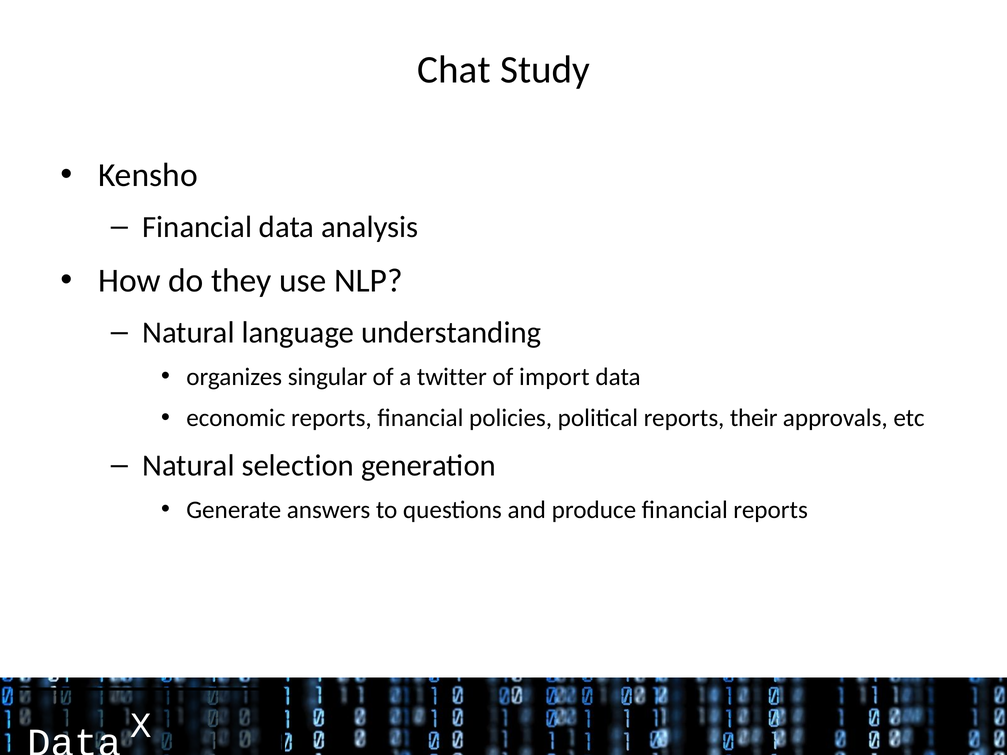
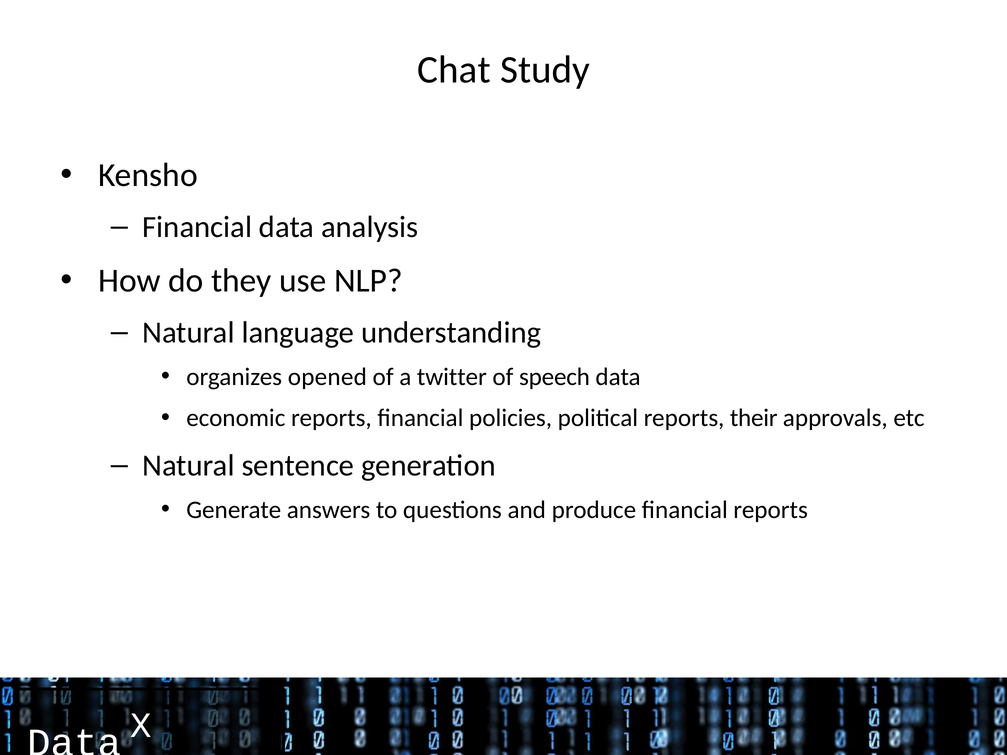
singular: singular -> opened
import: import -> speech
selection: selection -> sentence
